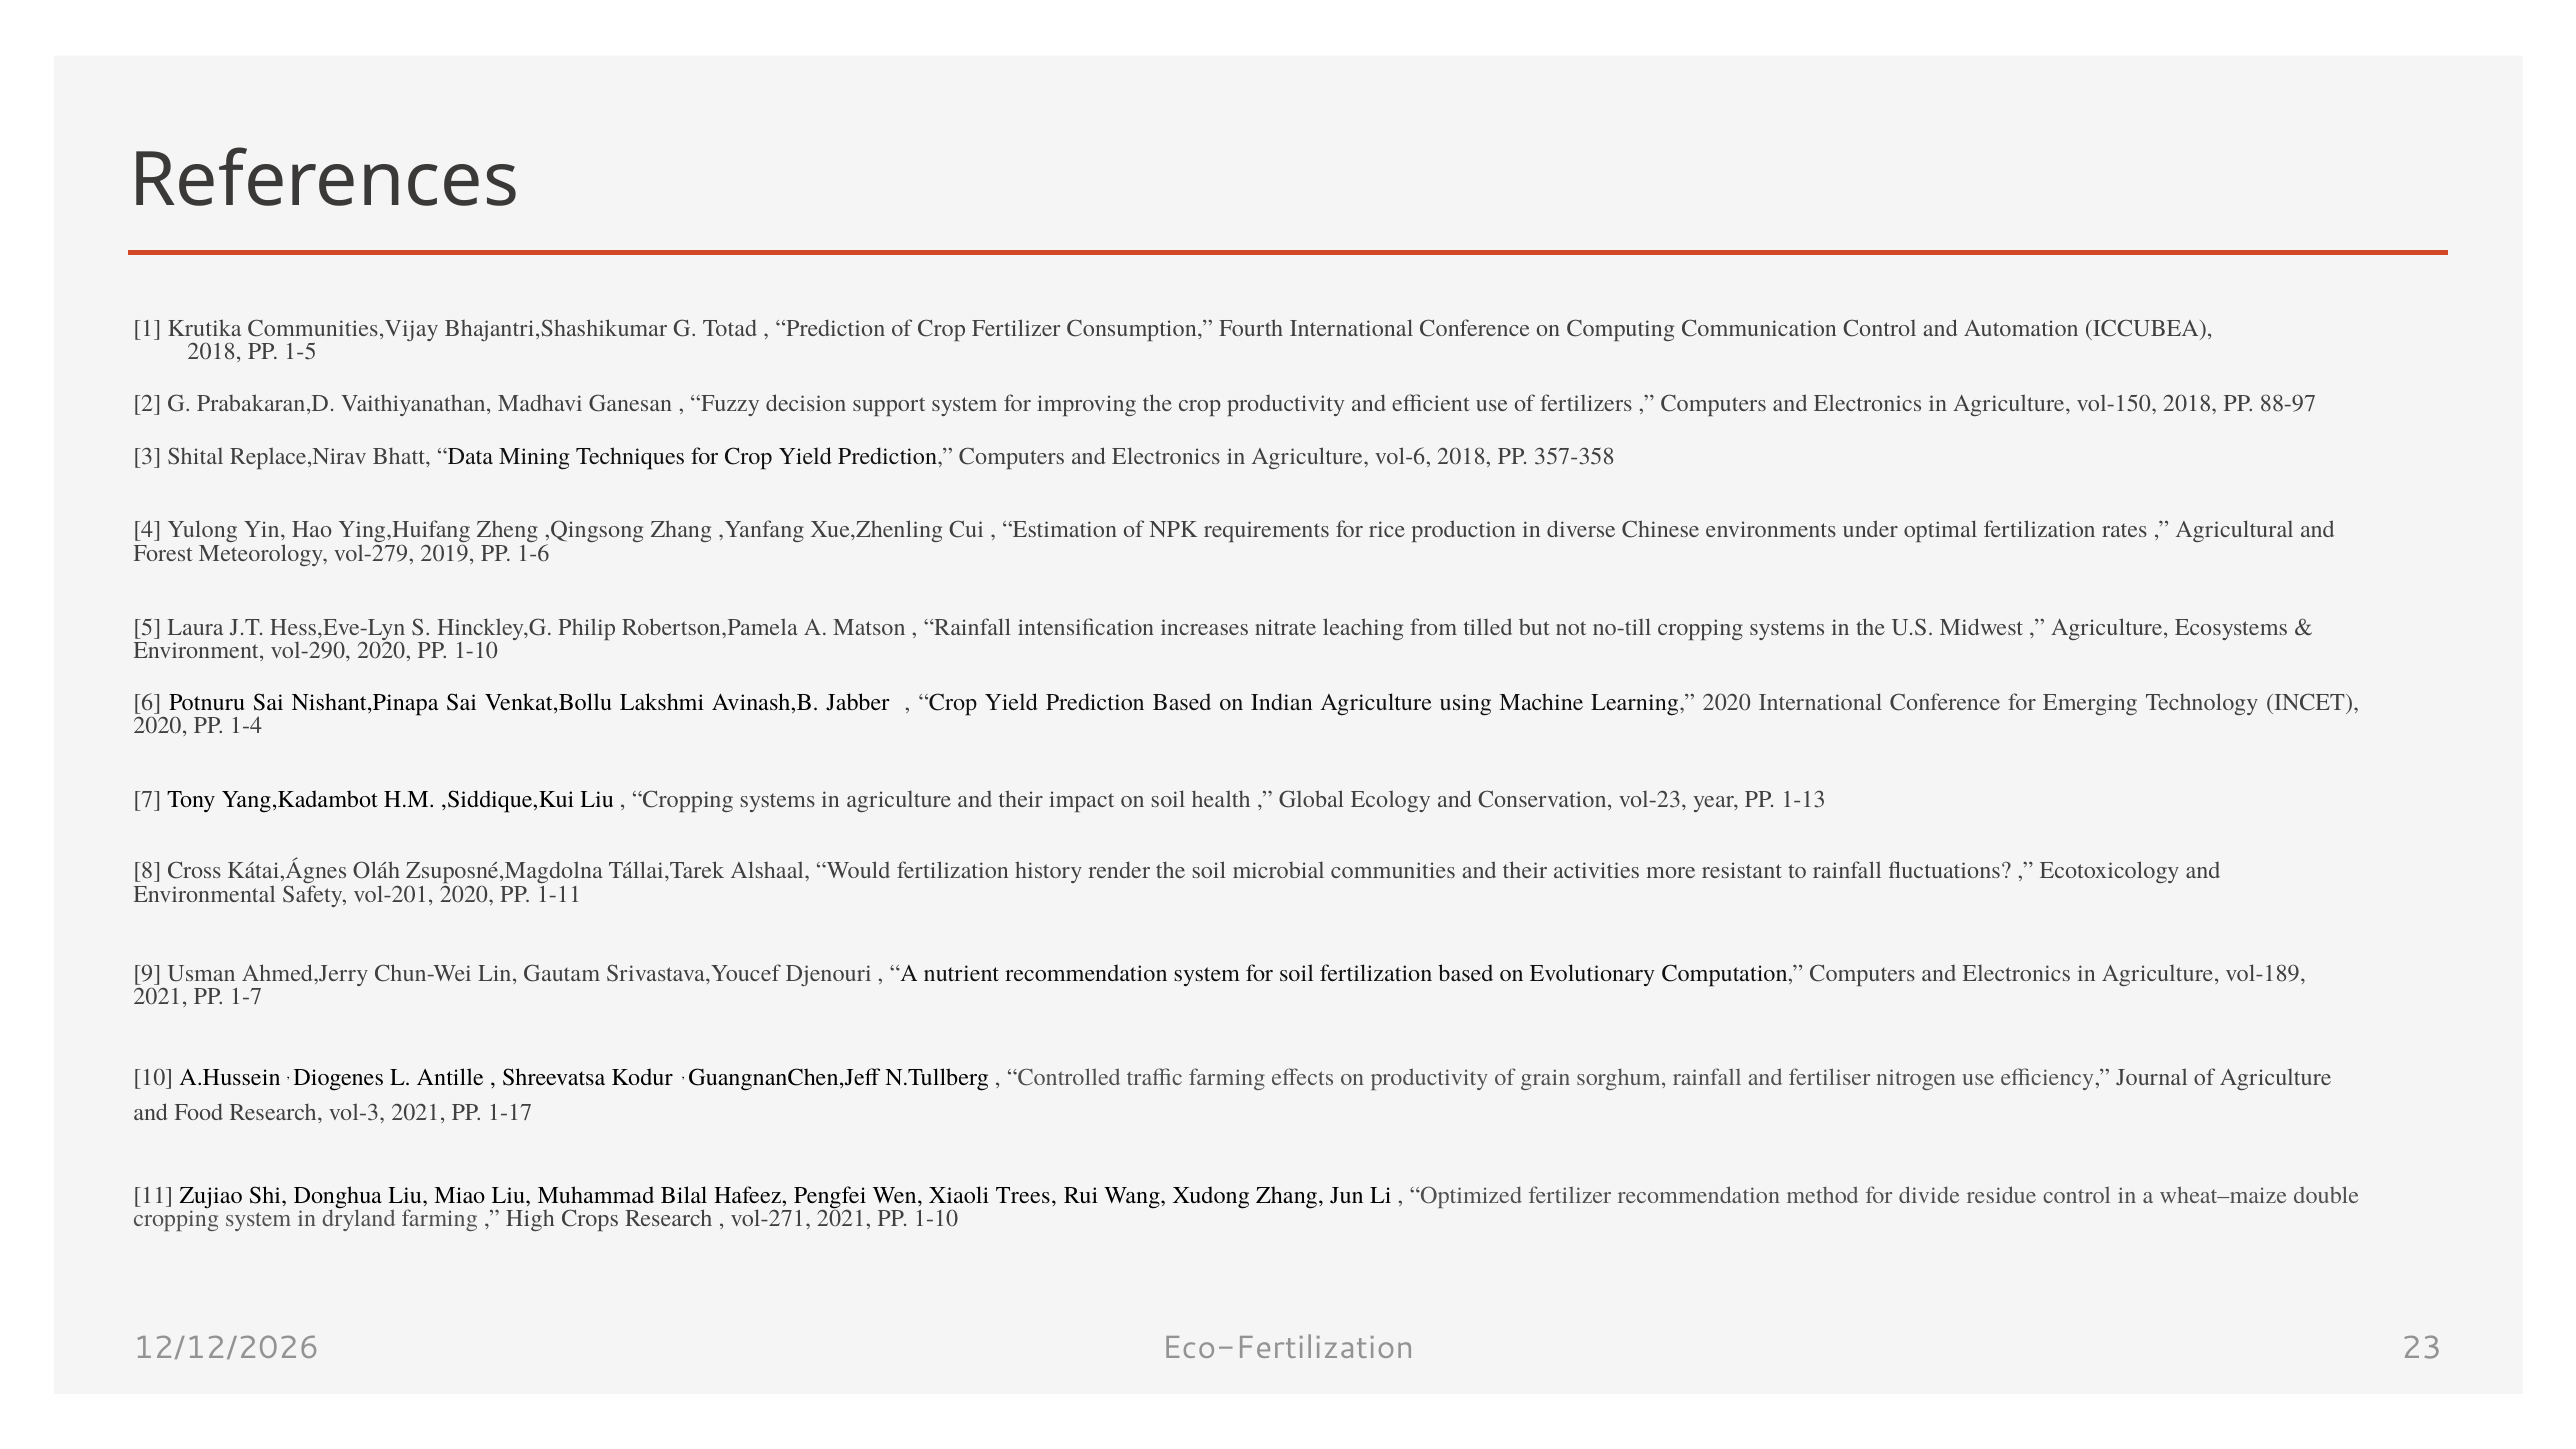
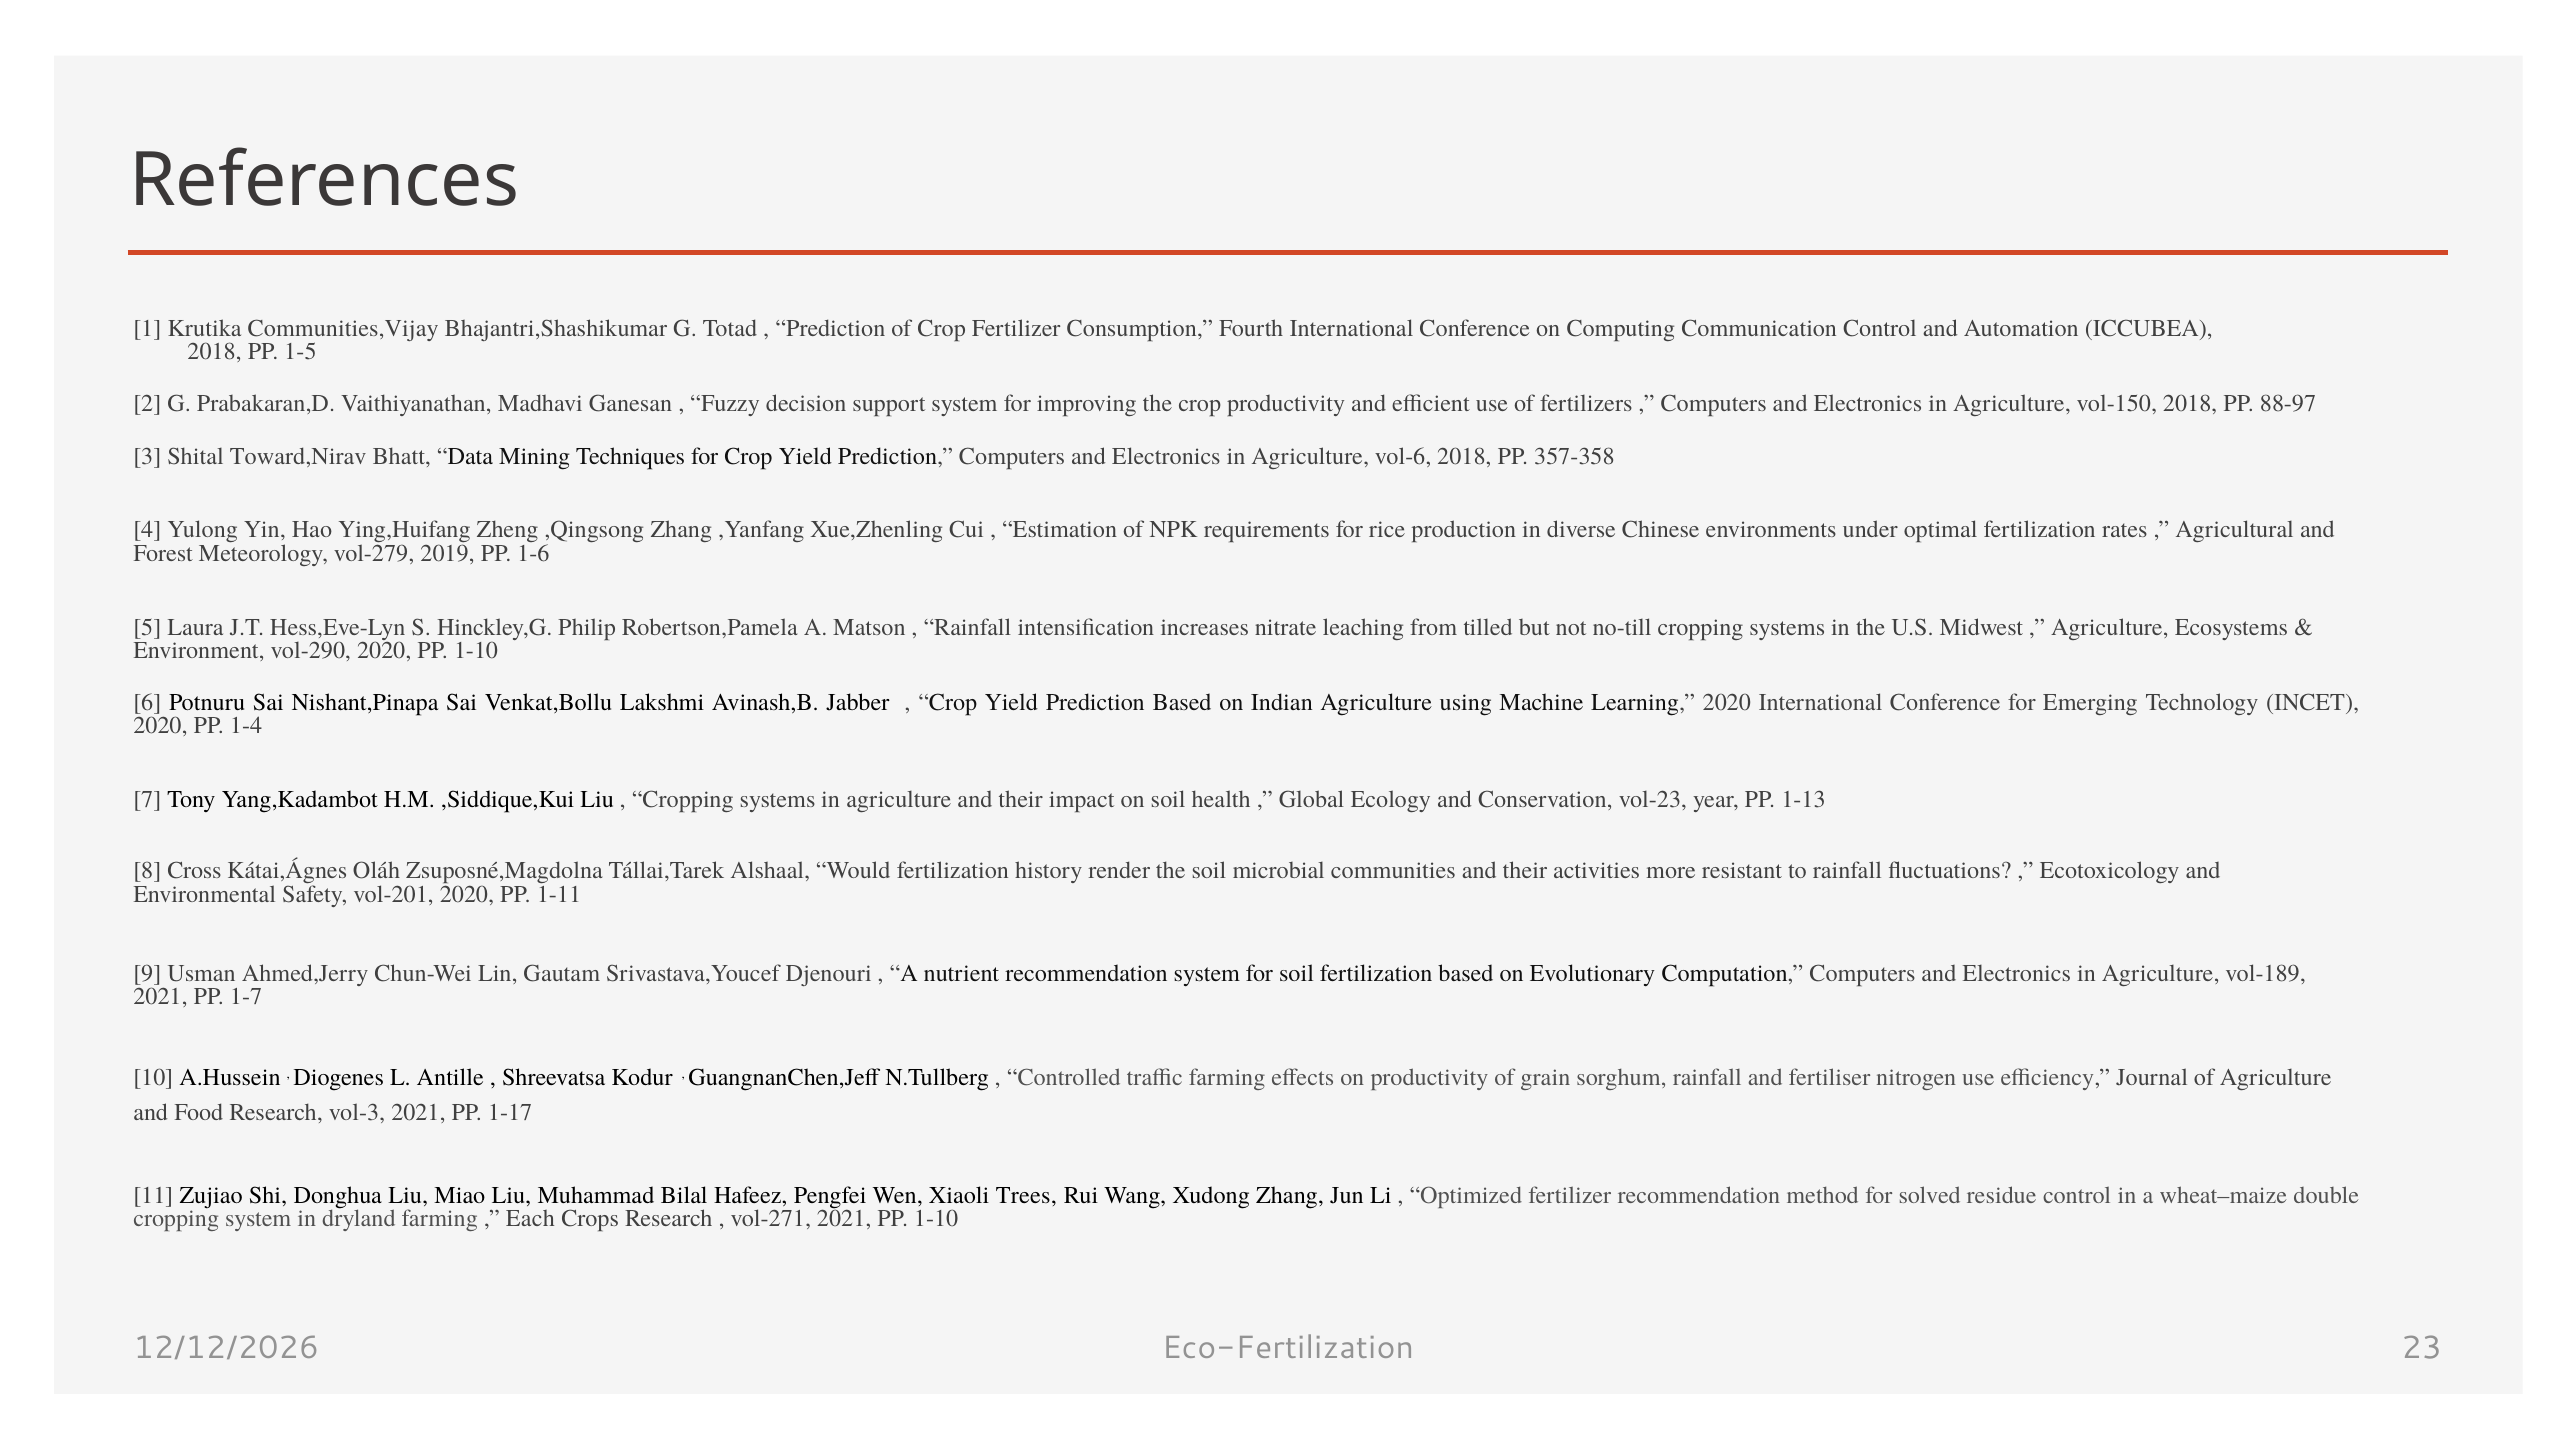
Replace,Nirav: Replace,Nirav -> Toward,Nirav
divide: divide -> solved
High: High -> Each
